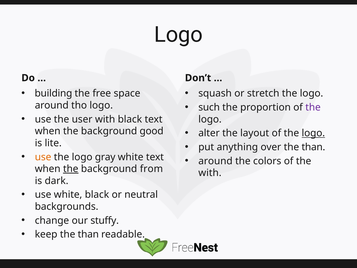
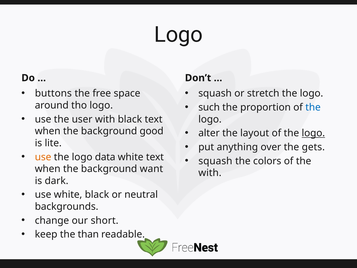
building: building -> buttons
the at (313, 107) colour: purple -> blue
over the than: than -> gets
gray: gray -> data
around at (215, 161): around -> squash
the at (71, 169) underline: present -> none
from: from -> want
stuffy: stuffy -> short
